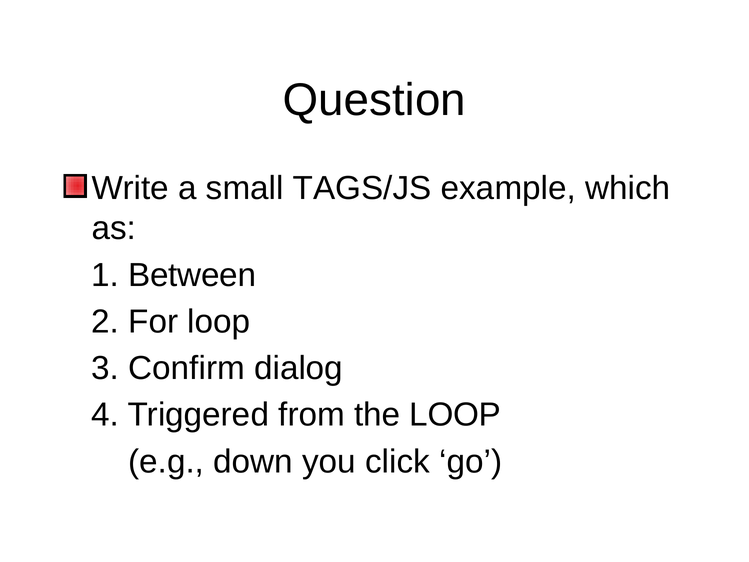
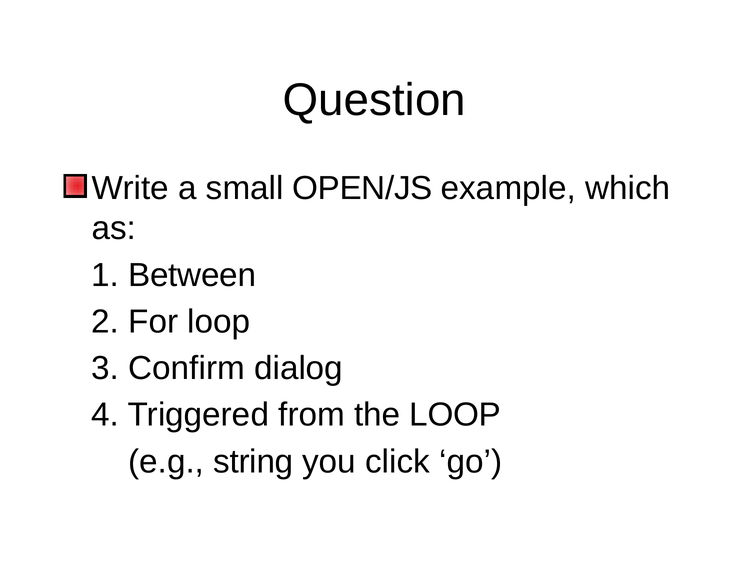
TAGS/JS: TAGS/JS -> OPEN/JS
down: down -> string
